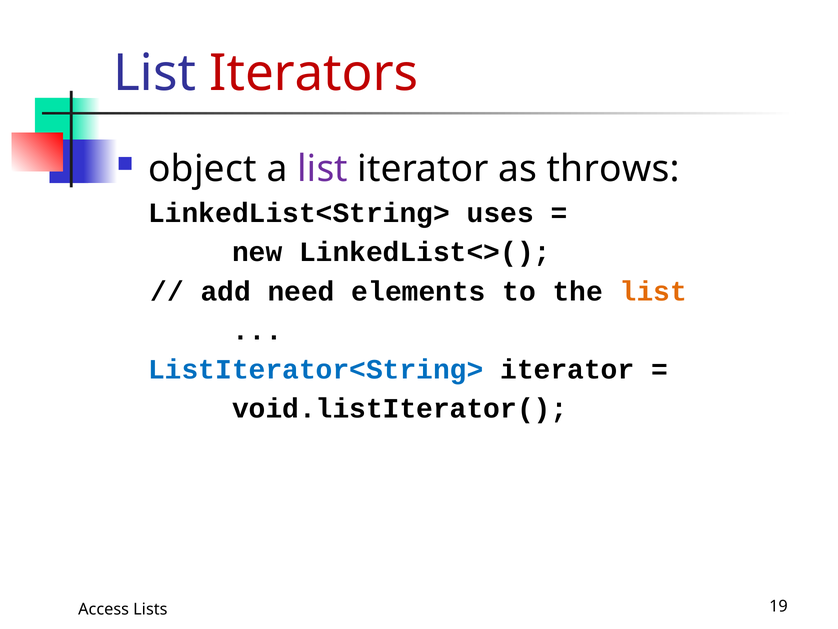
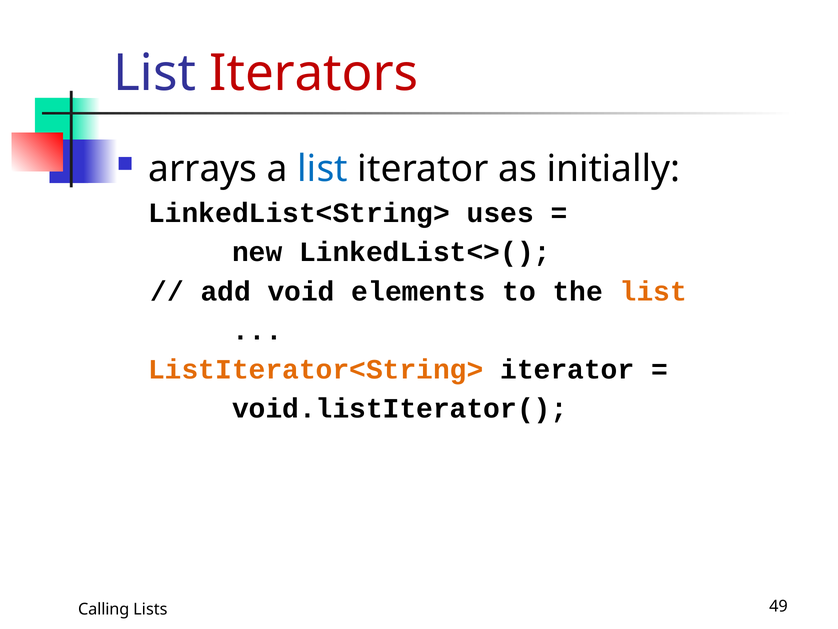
object: object -> arrays
list at (323, 169) colour: purple -> blue
throws: throws -> initially
need: need -> void
ListIterator<String> colour: blue -> orange
Access: Access -> Calling
19: 19 -> 49
